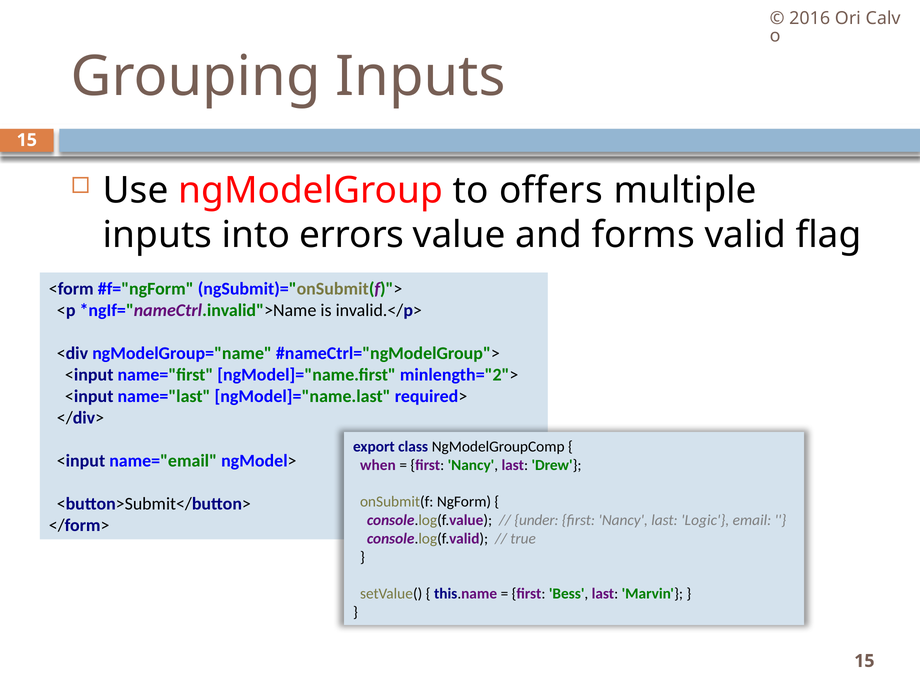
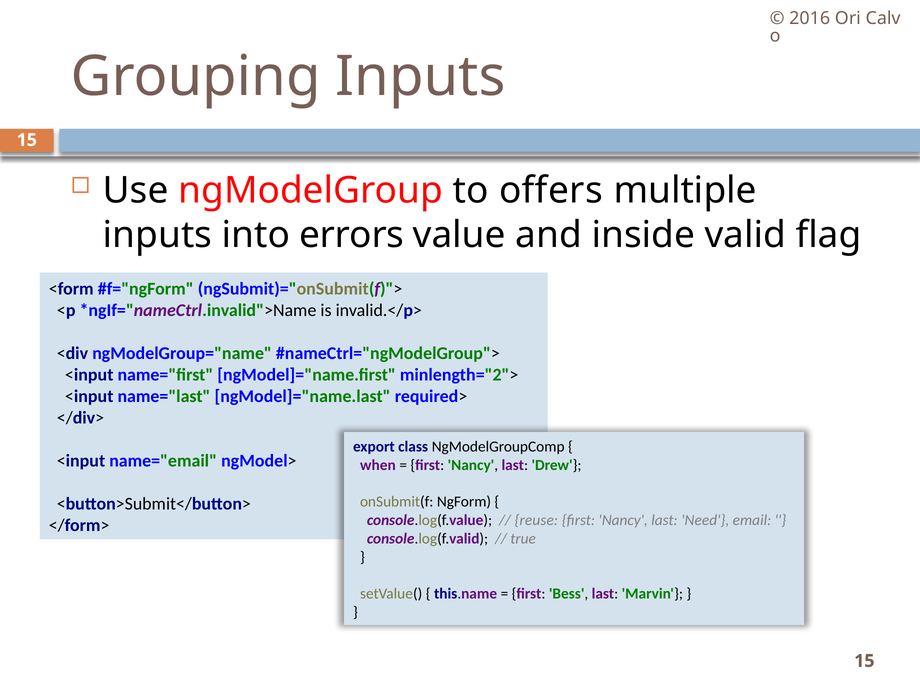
forms: forms -> inside
under: under -> reuse
Logic: Logic -> Need
